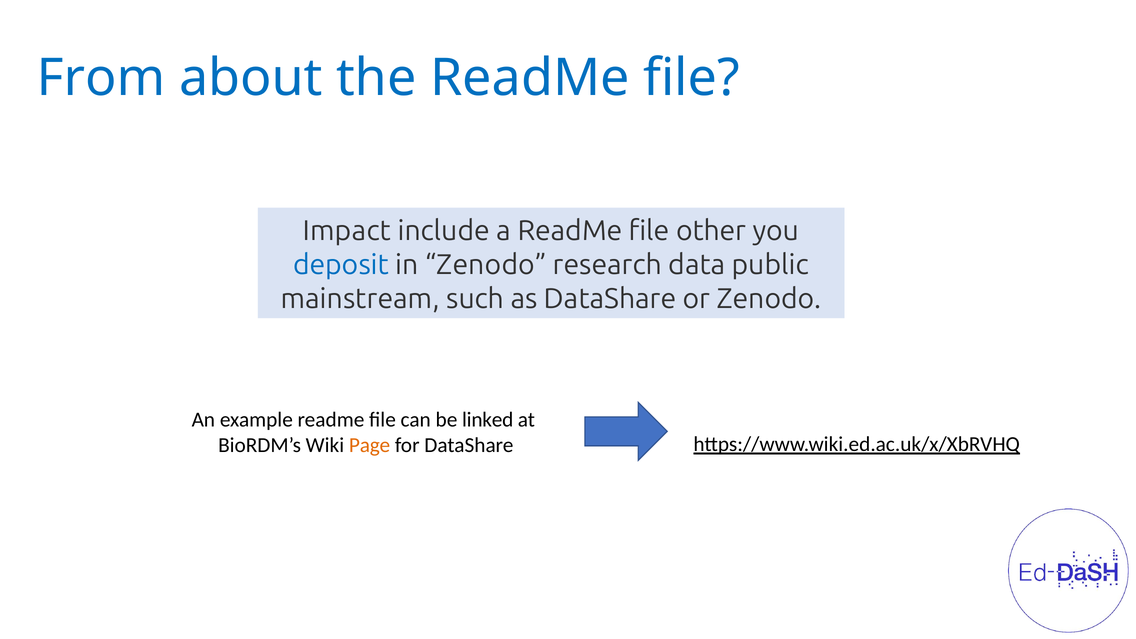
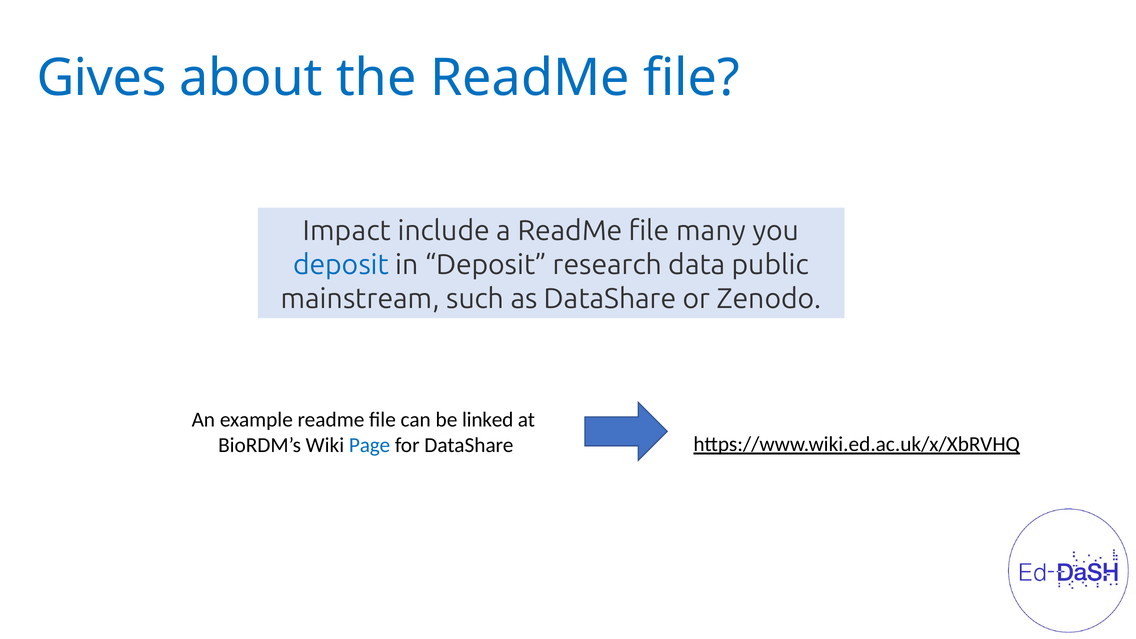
From: From -> Gives
other: other -> many
in Zenodo: Zenodo -> Deposit
Page colour: orange -> blue
